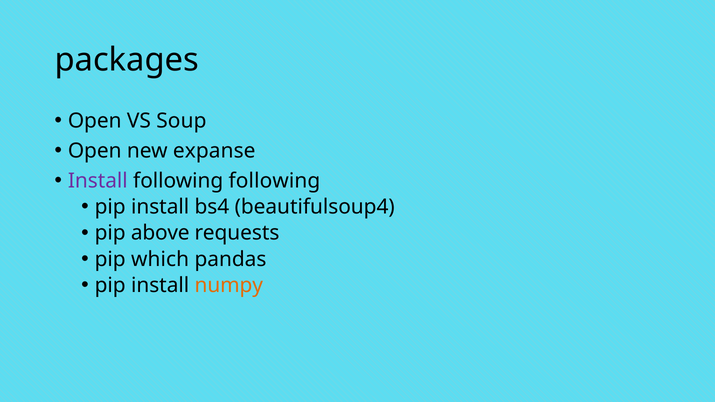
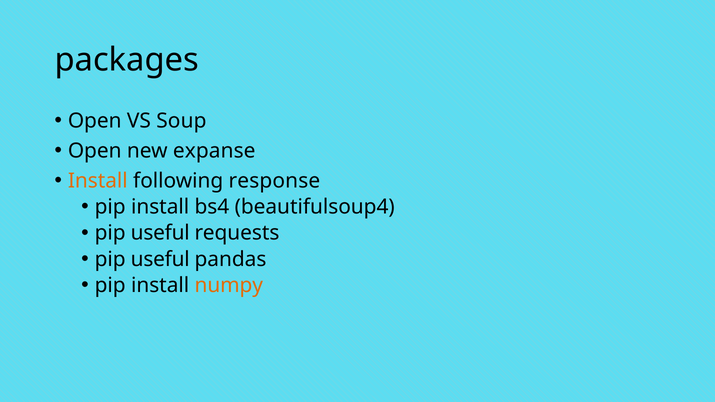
Install at (98, 181) colour: purple -> orange
following following: following -> response
above at (160, 233): above -> useful
which at (160, 259): which -> useful
